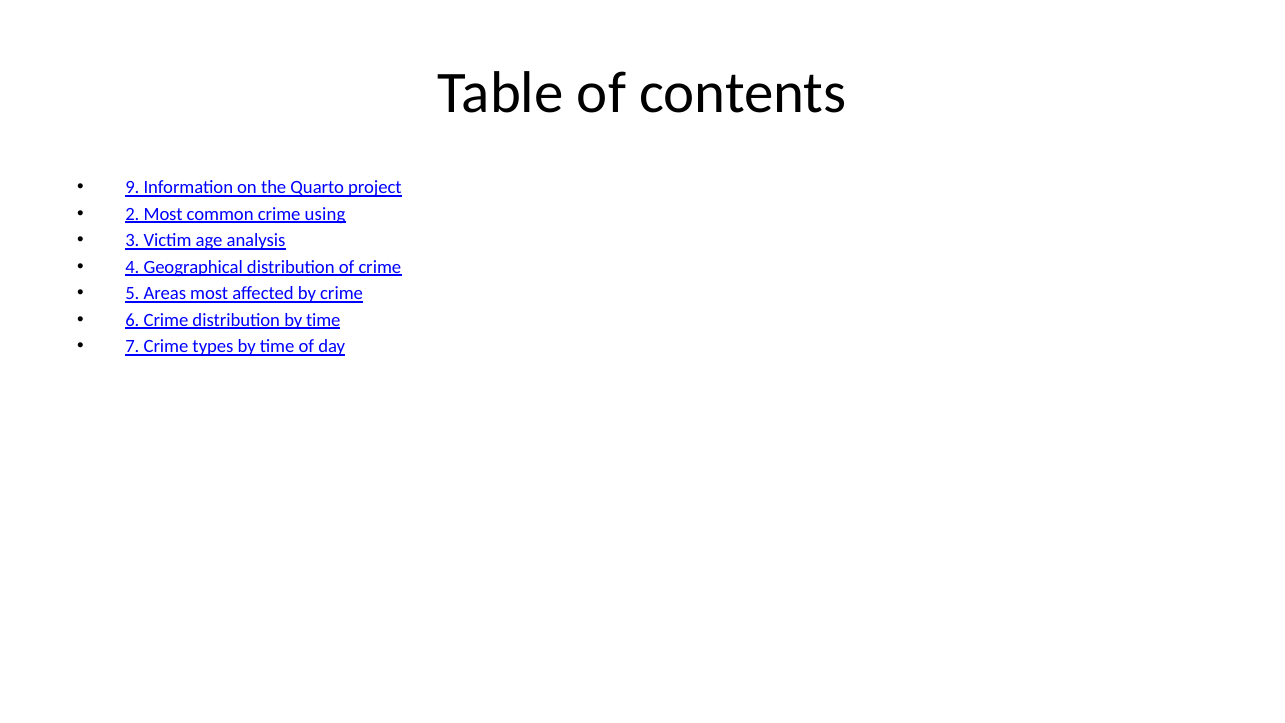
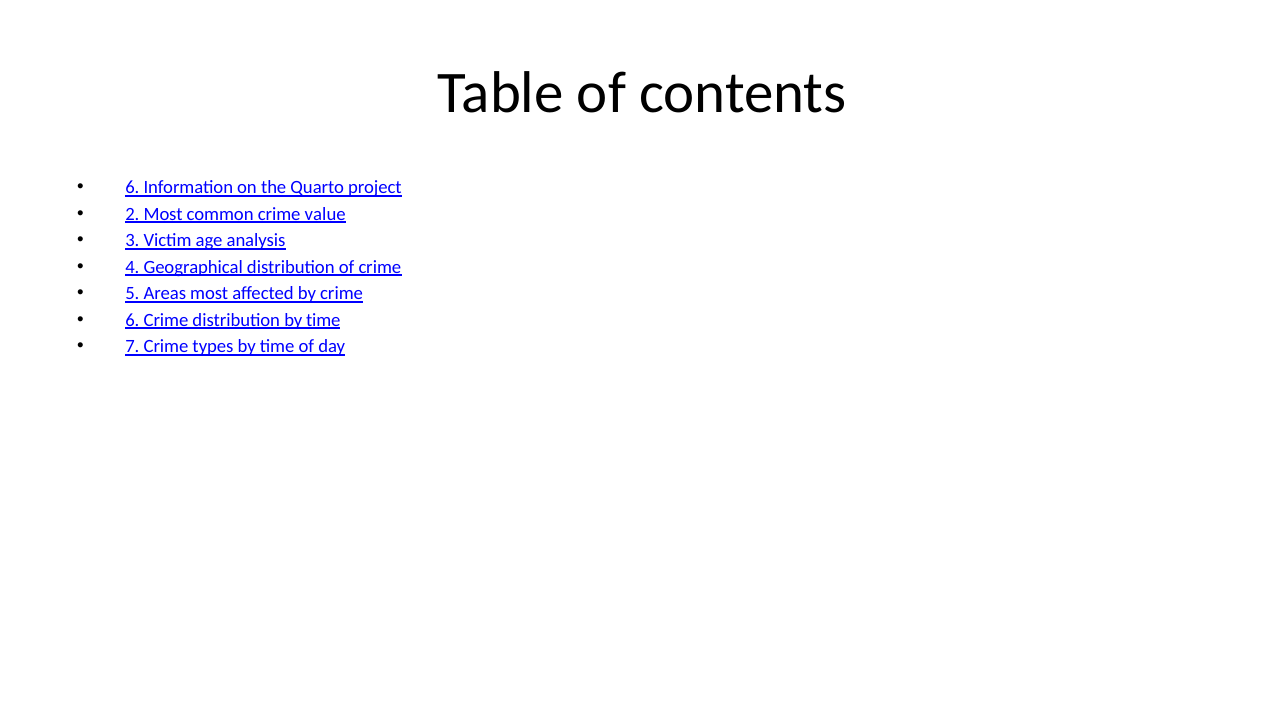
9 at (132, 188): 9 -> 6
using: using -> value
